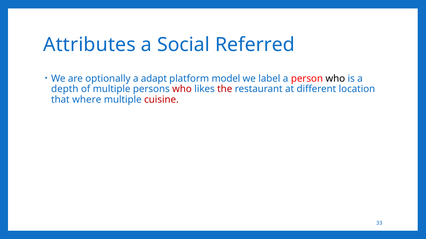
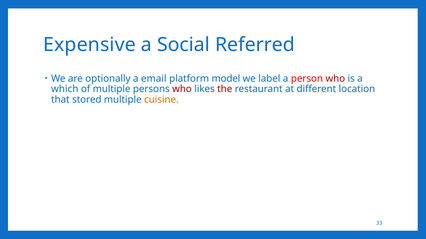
Attributes: Attributes -> Expensive
adapt: adapt -> email
who at (335, 79) colour: black -> red
depth: depth -> which
where: where -> stored
cuisine colour: red -> orange
